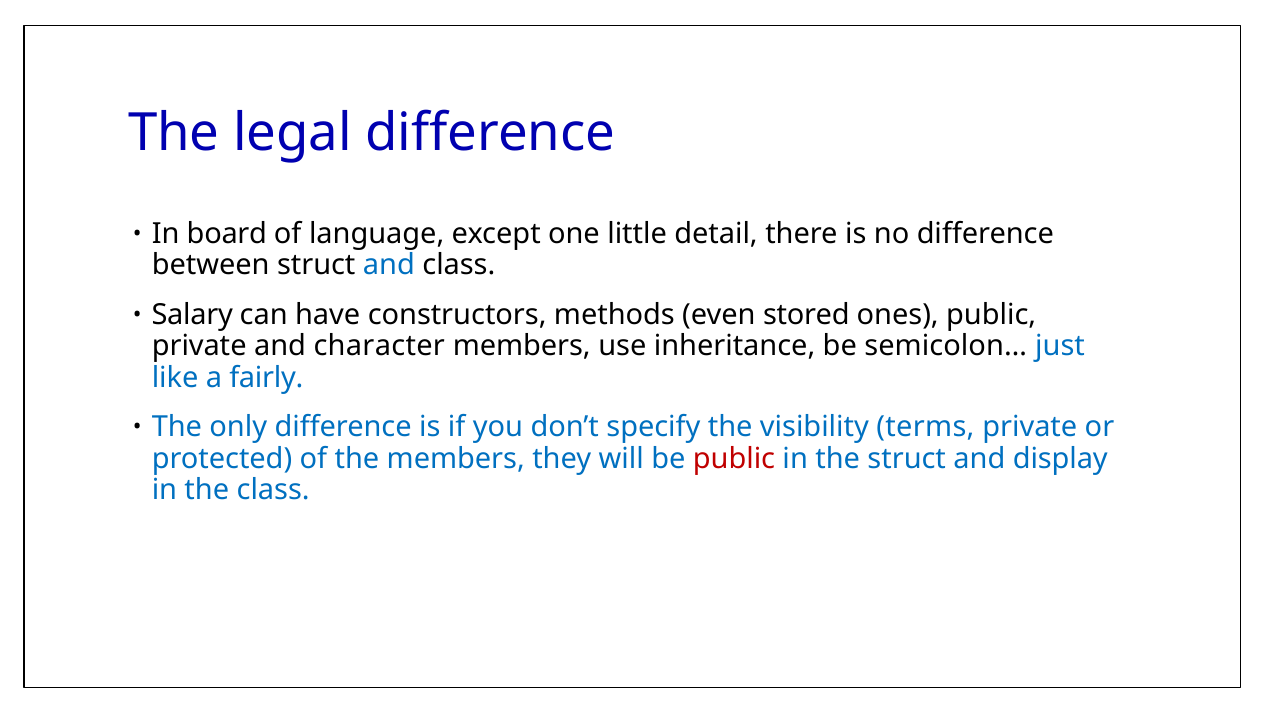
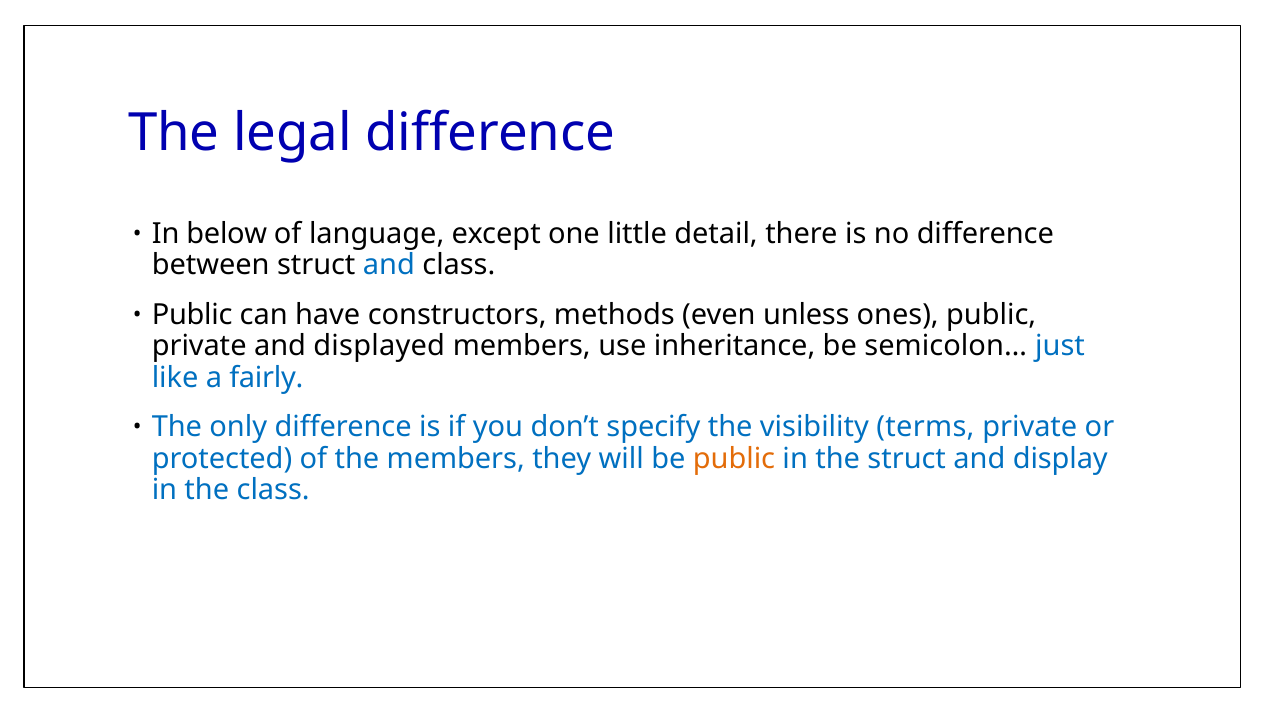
board: board -> below
Salary at (192, 315): Salary -> Public
stored: stored -> unless
character: character -> displayed
public at (734, 458) colour: red -> orange
